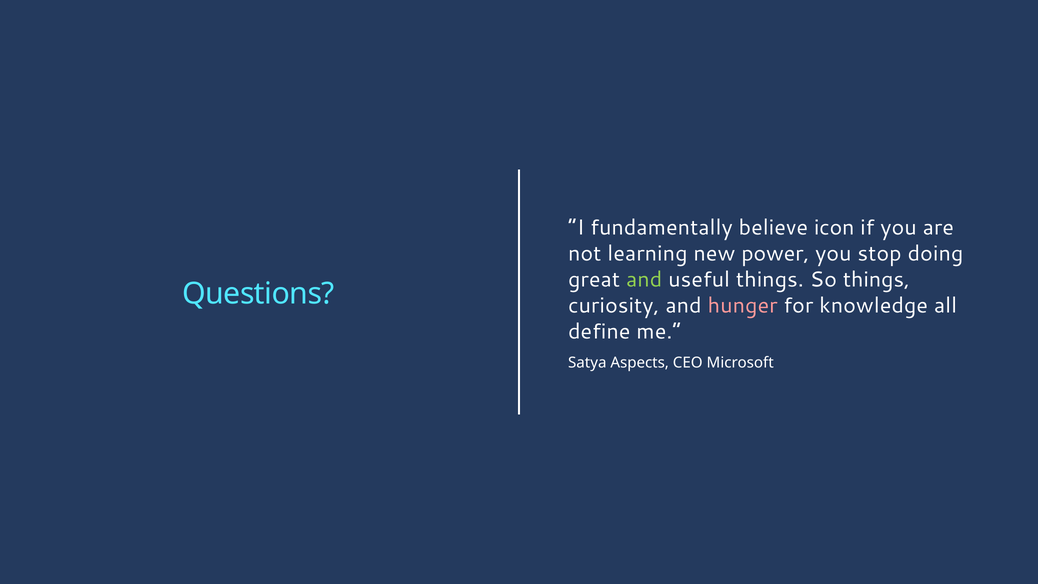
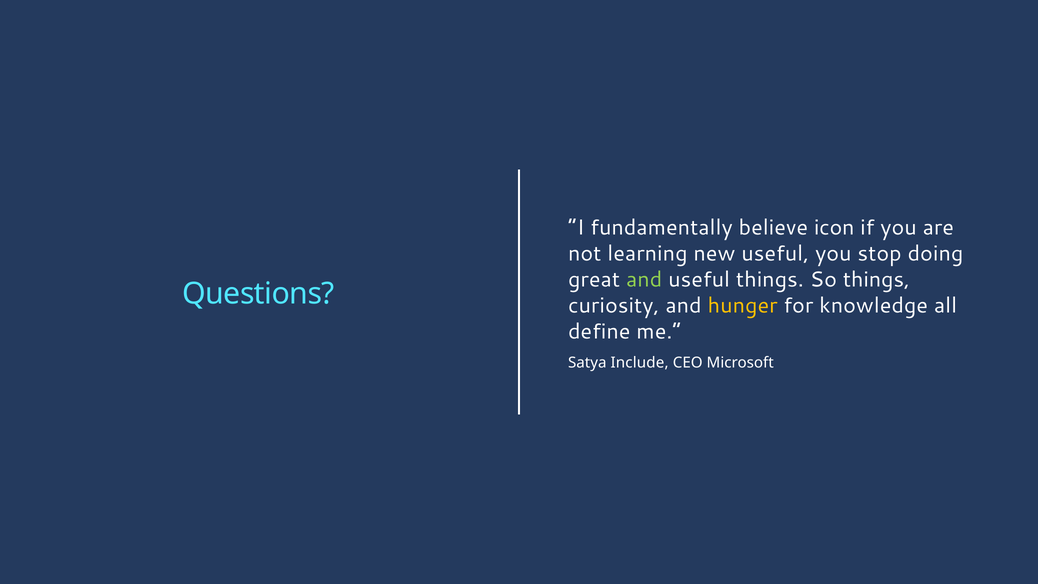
new power: power -> useful
hunger colour: pink -> yellow
Aspects: Aspects -> Include
